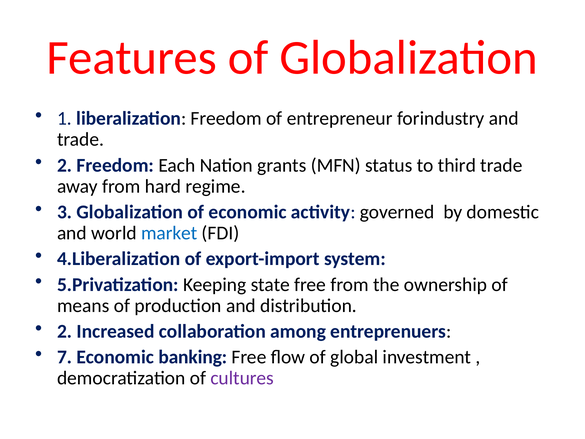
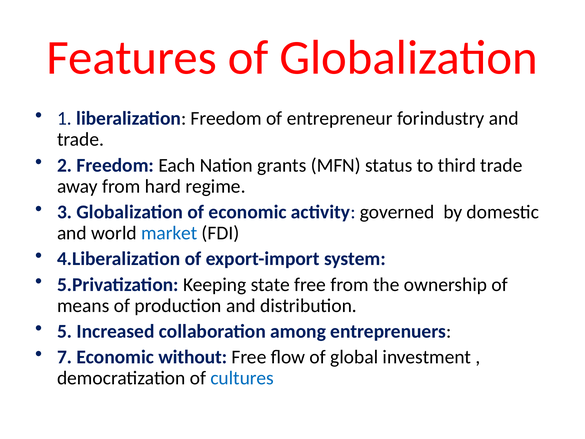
2 at (65, 331): 2 -> 5
banking: banking -> without
cultures colour: purple -> blue
